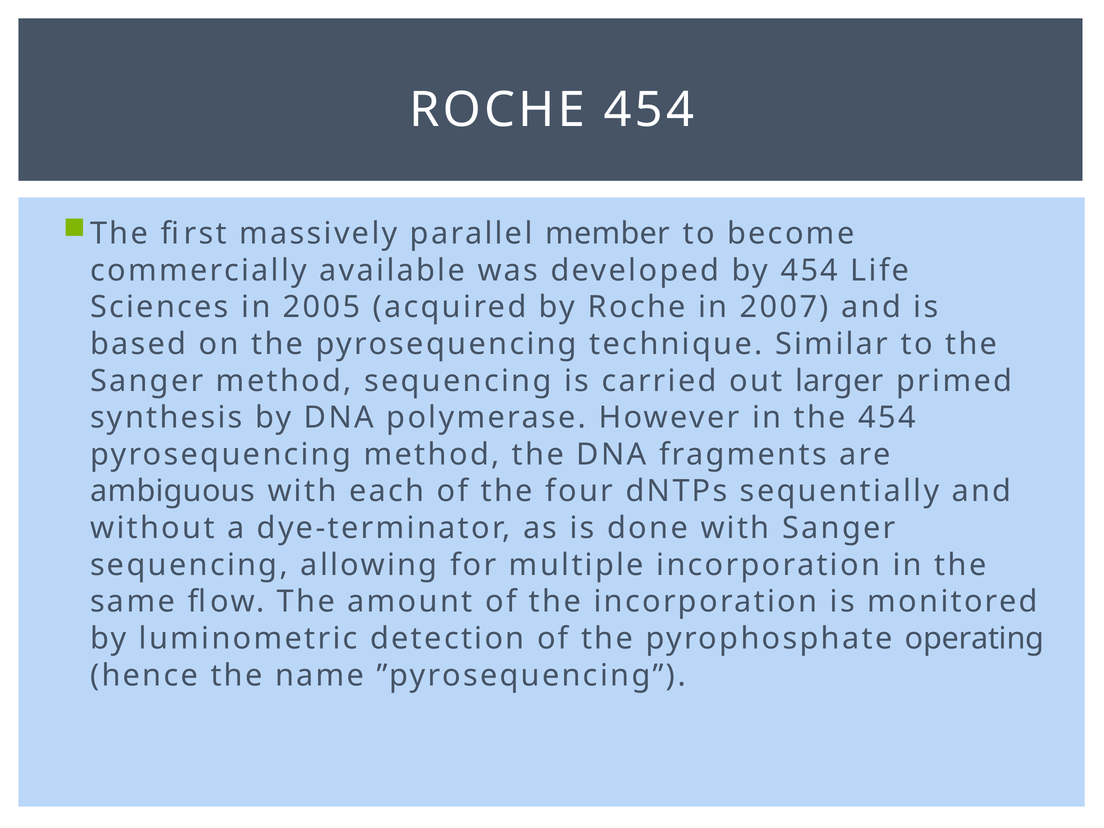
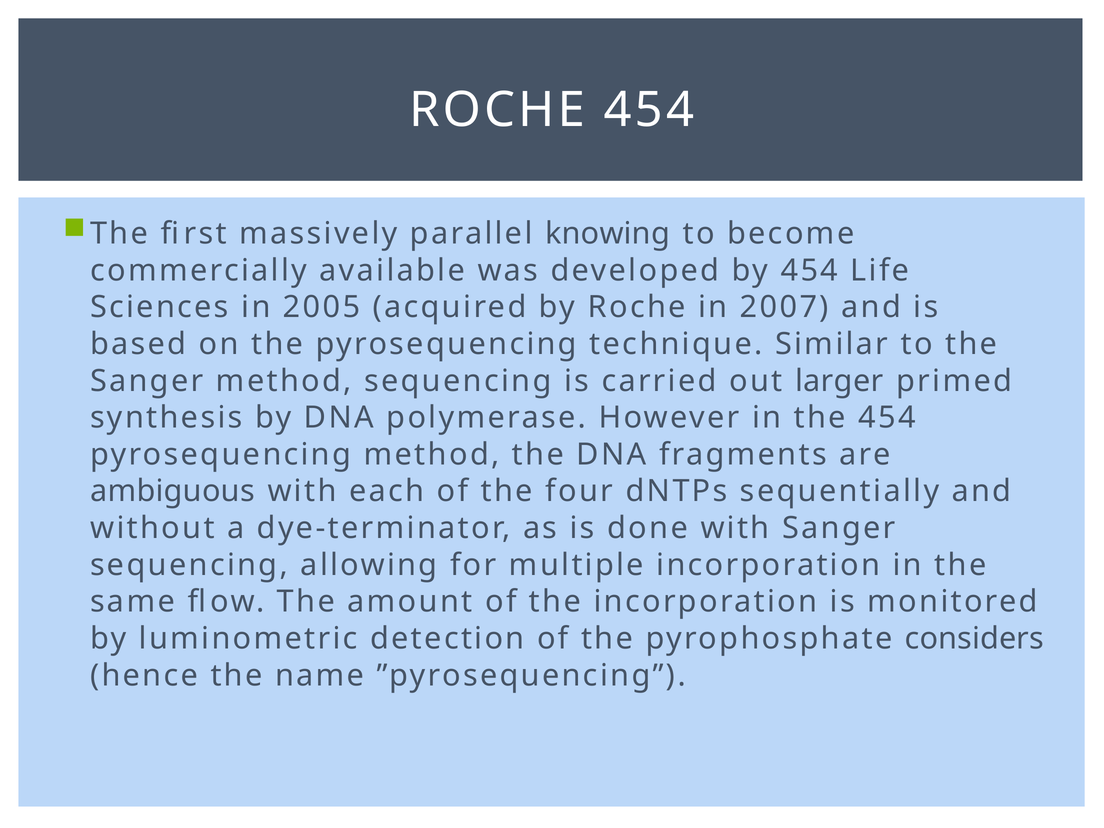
member: member -> knowing
operating: operating -> considers
